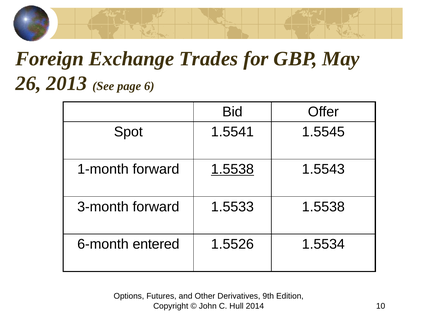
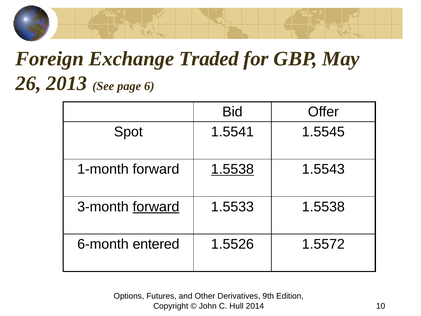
Trades: Trades -> Traded
forward at (156, 207) underline: none -> present
1.5534: 1.5534 -> 1.5572
